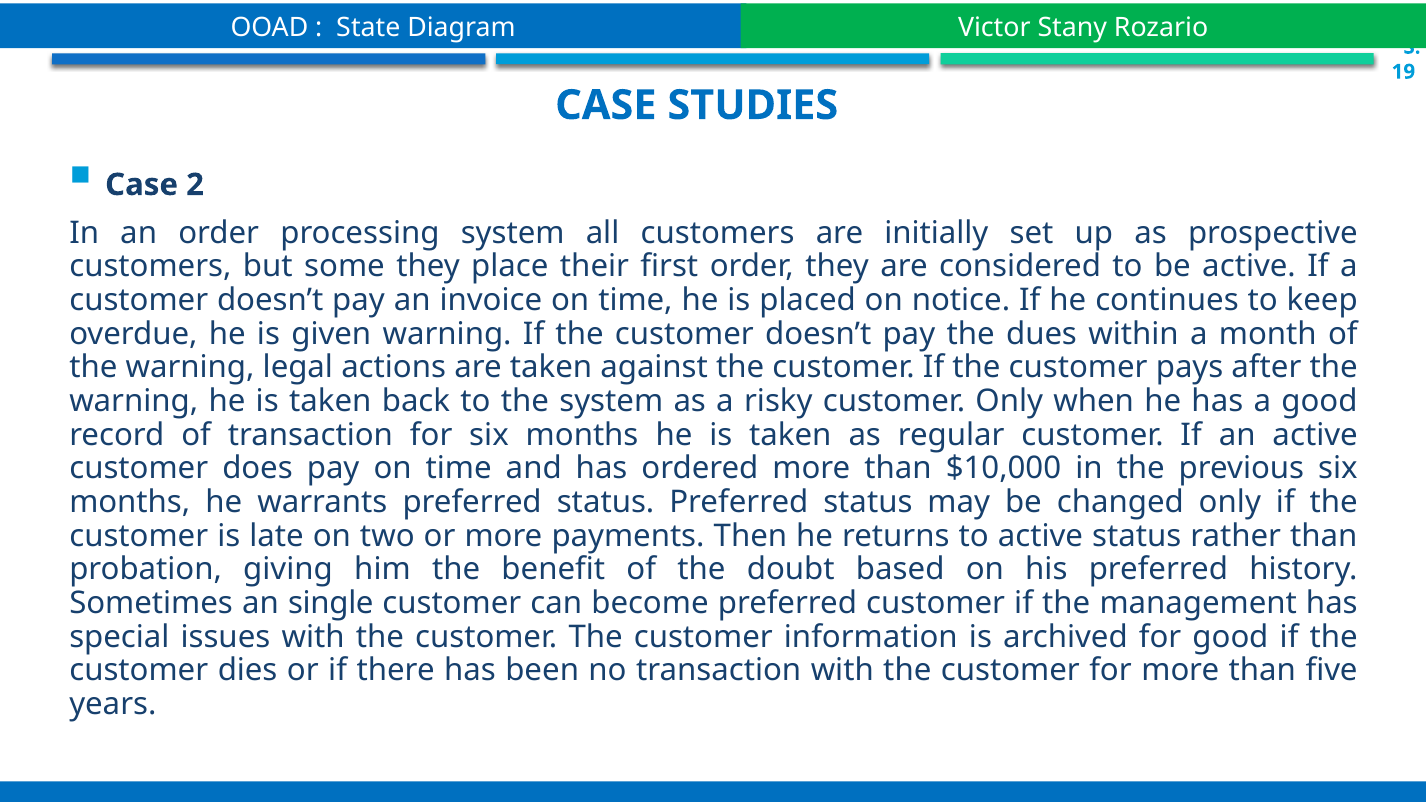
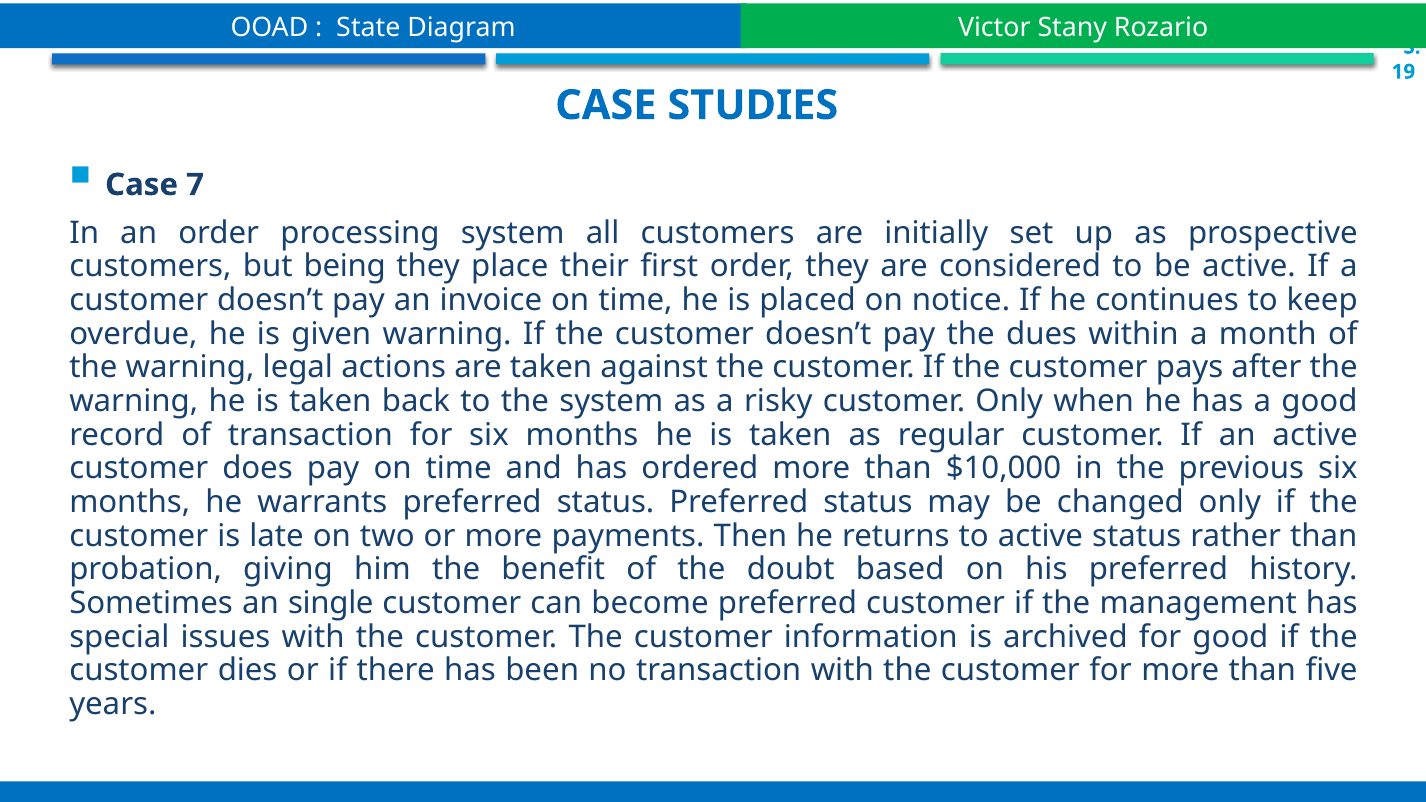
2: 2 -> 7
some: some -> being
